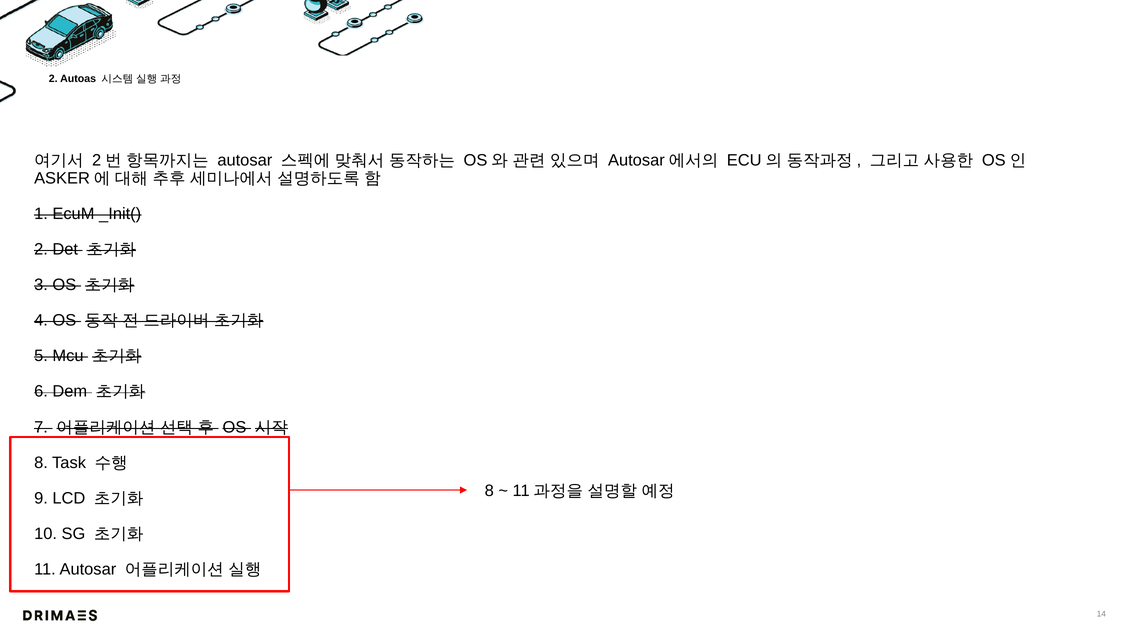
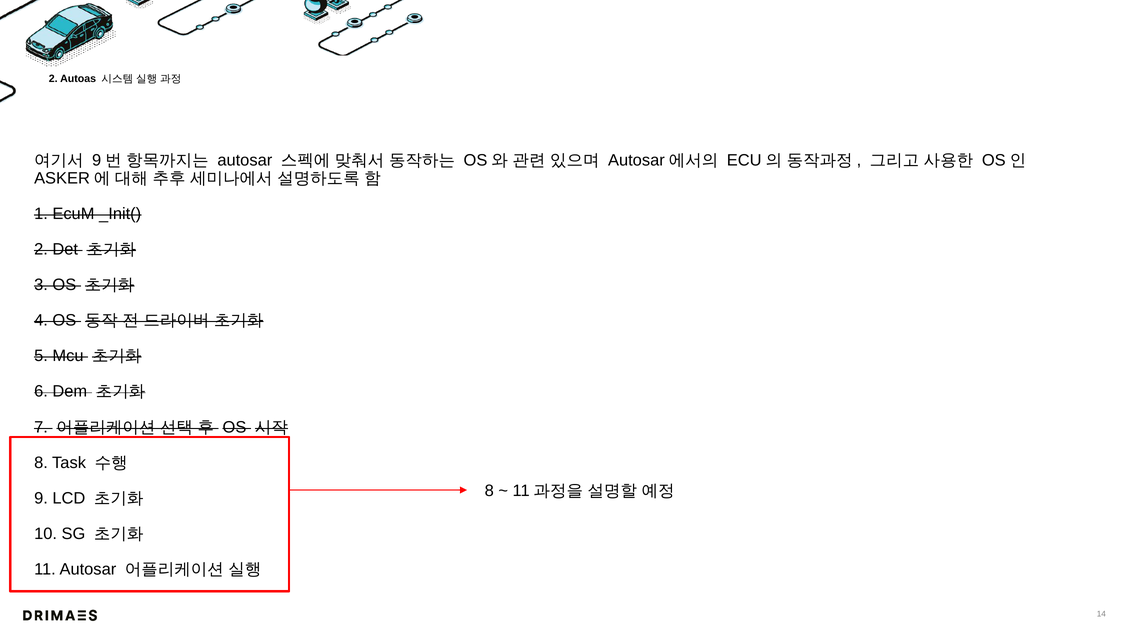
2 at (97, 160): 2 -> 9
